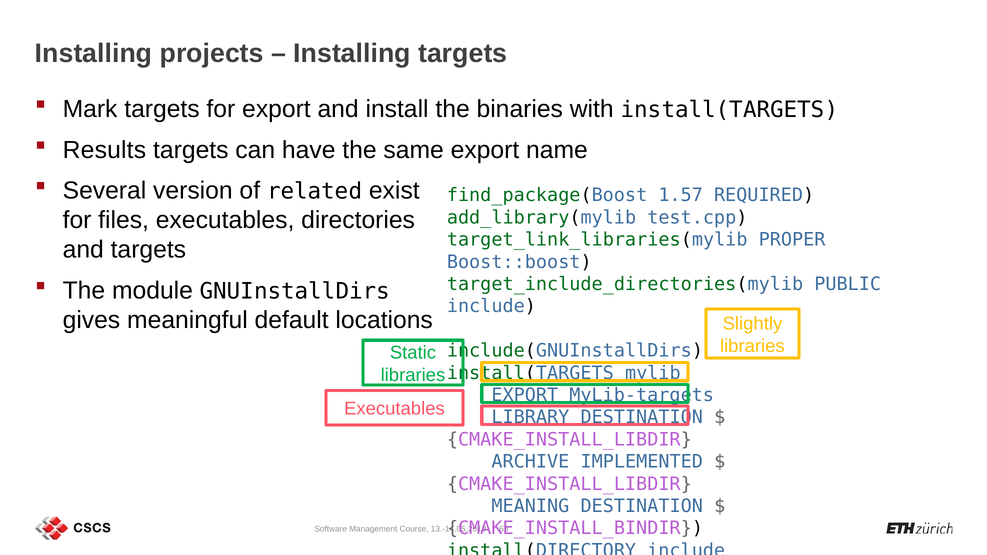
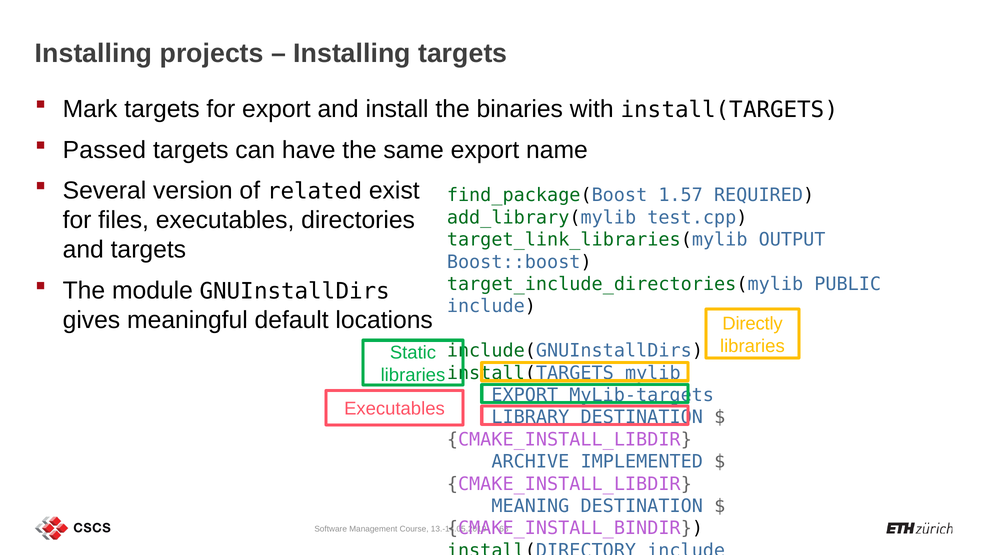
Results: Results -> Passed
PROPER: PROPER -> OUTPUT
Slightly: Slightly -> Directly
